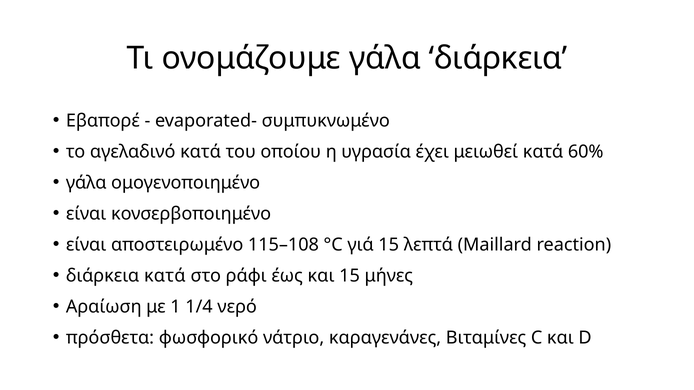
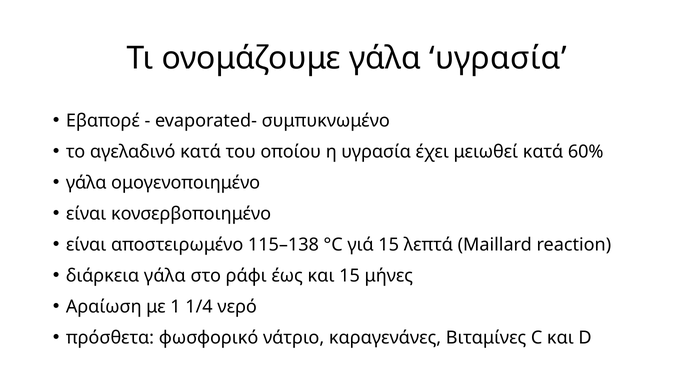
γάλα διάρκεια: διάρκεια -> υγρασία
115–108: 115–108 -> 115–138
διάρκεια κατά: κατά -> γάλα
